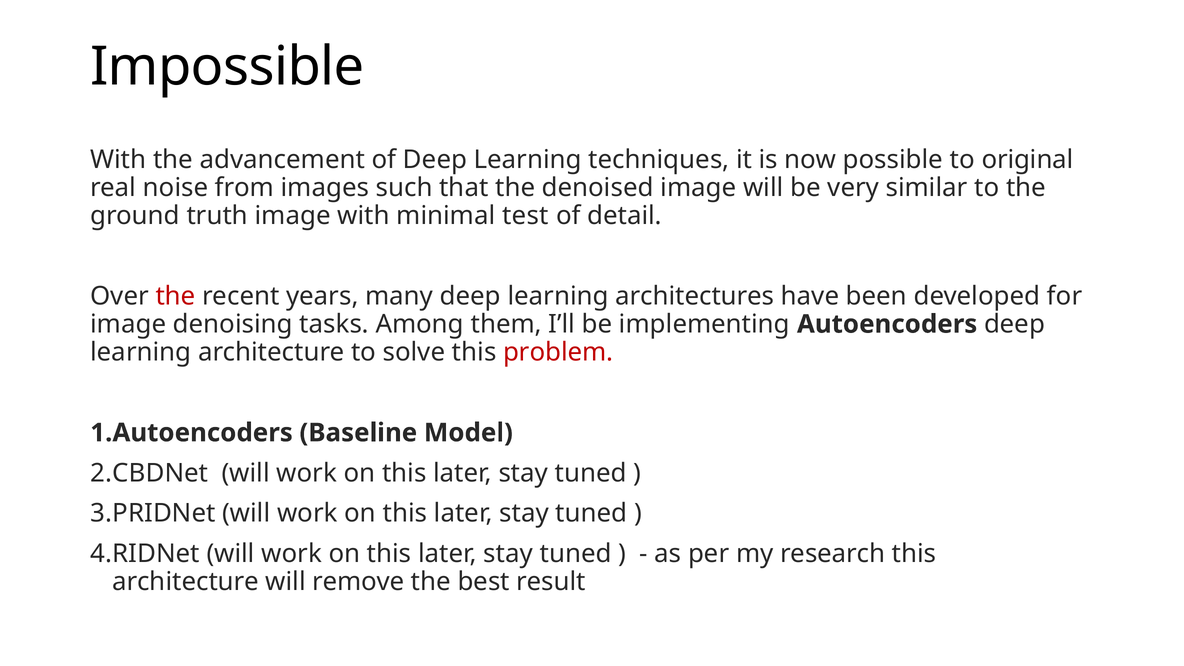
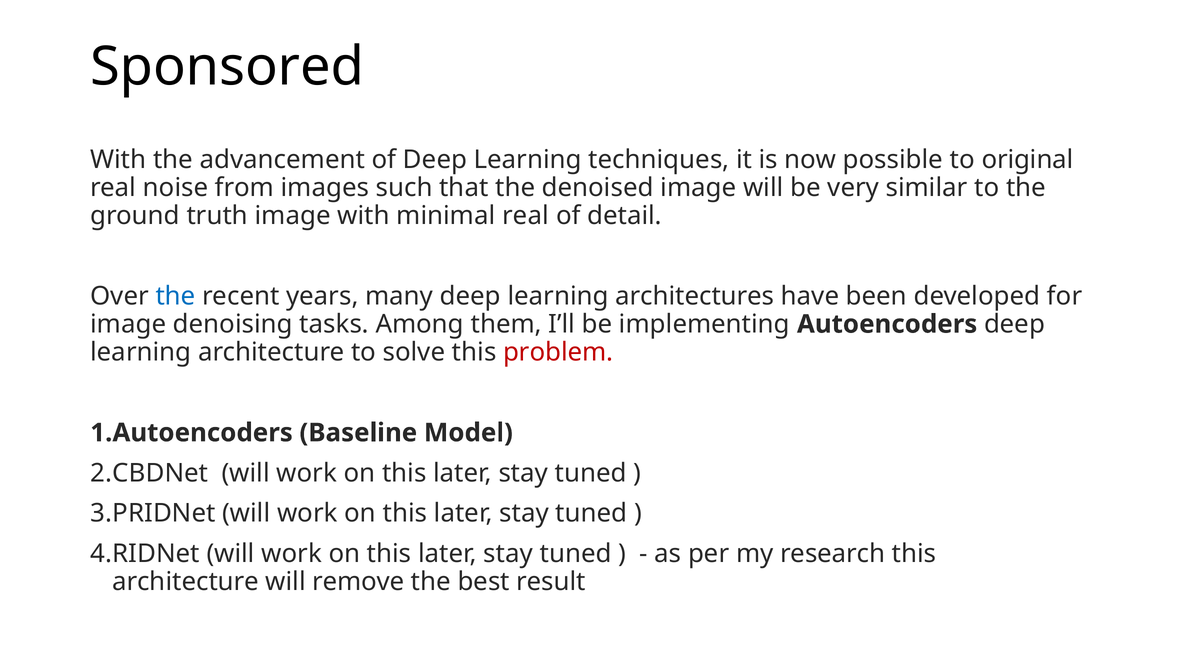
Impossible: Impossible -> Sponsored
minimal test: test -> real
the at (176, 296) colour: red -> blue
